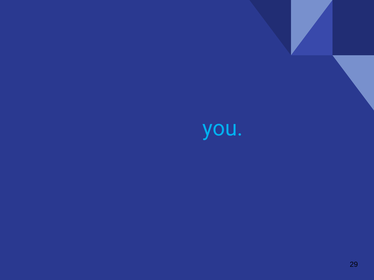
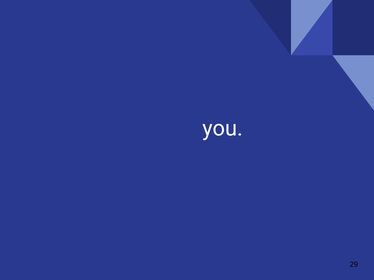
you colour: light blue -> white
